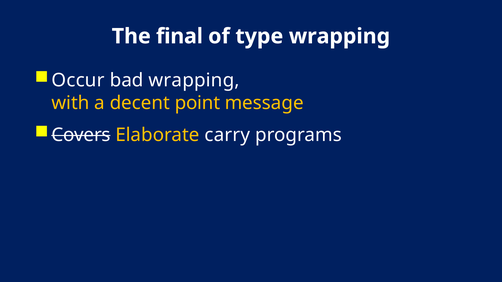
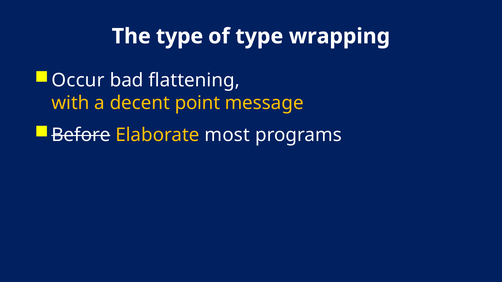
The final: final -> type
bad wrapping: wrapping -> flattening
Covers: Covers -> Before
carry: carry -> most
